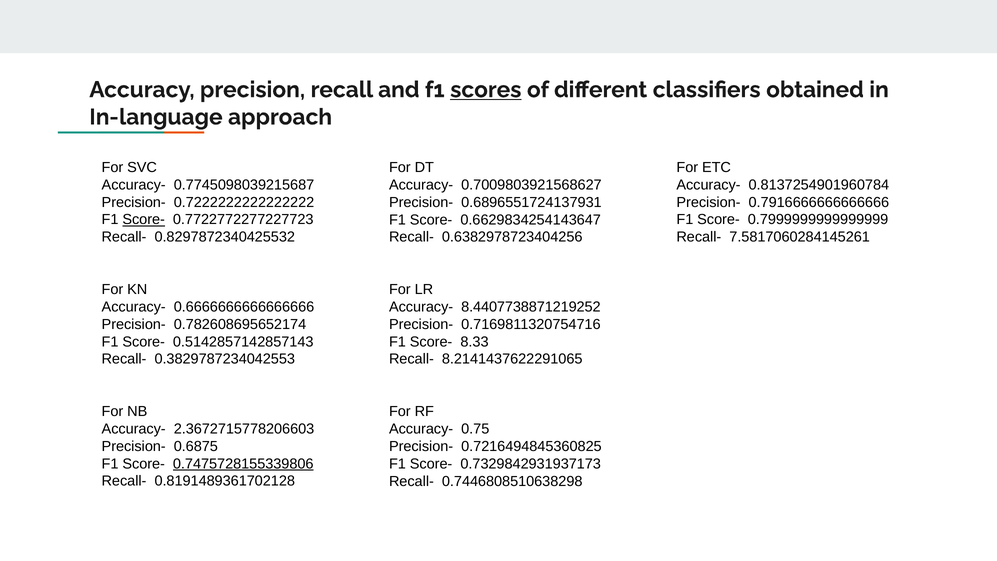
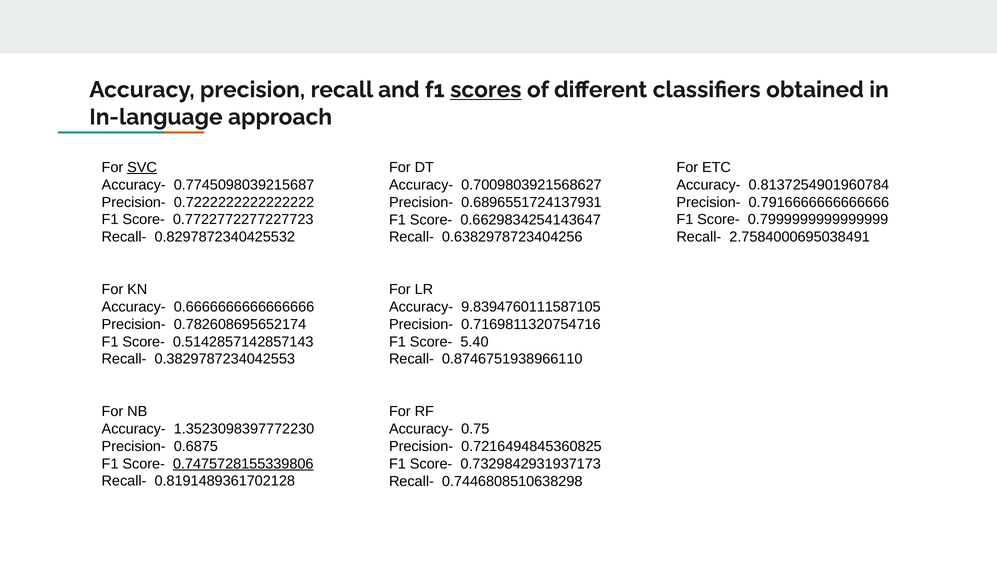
SVC underline: none -> present
Score- at (144, 220) underline: present -> none
7.5817060284145261: 7.5817060284145261 -> 2.7584000695038491
8.4407738871219252: 8.4407738871219252 -> 9.8394760111587105
8.33: 8.33 -> 5.40
8.2141437622291065: 8.2141437622291065 -> 0.8746751938966110
2.3672715778206603: 2.3672715778206603 -> 1.3523098397772230
